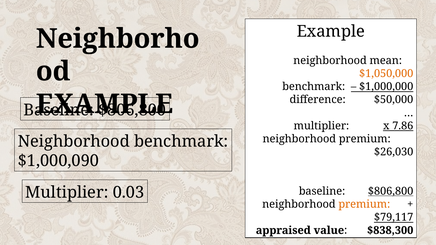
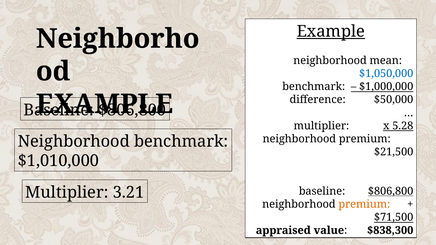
Example at (331, 31) underline: none -> present
$1,050,000 colour: orange -> blue
7.86: 7.86 -> 5.28
$26,030: $26,030 -> $21,500
$1,000,090: $1,000,090 -> $1,010,000
0.03: 0.03 -> 3.21
$79,117: $79,117 -> $71,500
